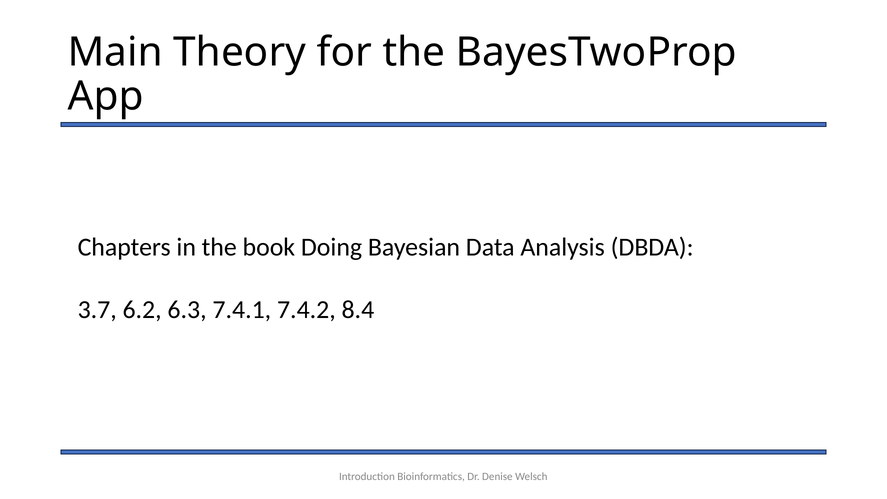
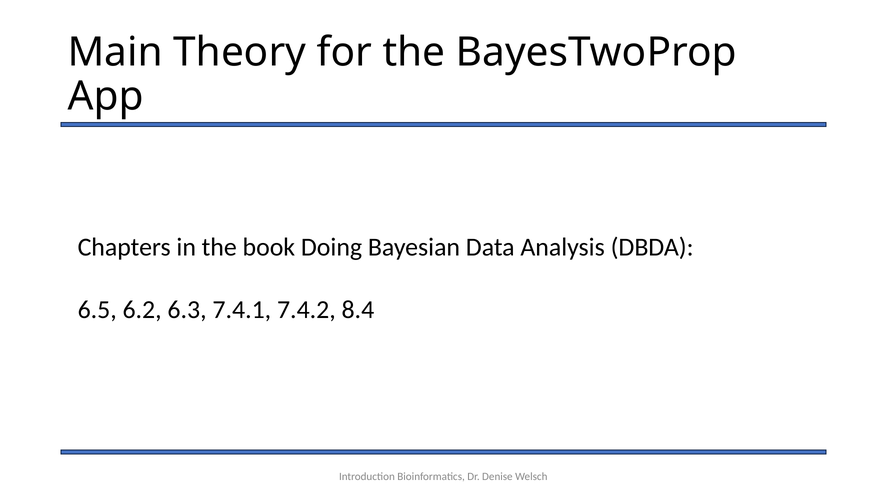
3.7: 3.7 -> 6.5
